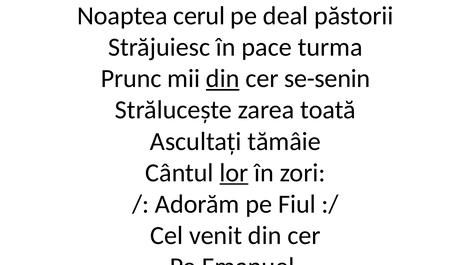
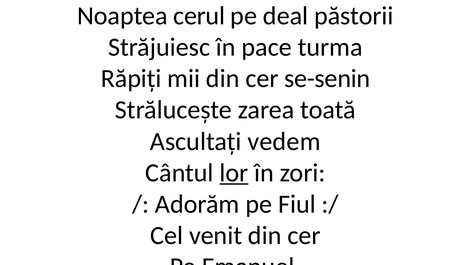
Prunc: Prunc -> Răpiți
din at (223, 79) underline: present -> none
tămâie: tămâie -> vedem
